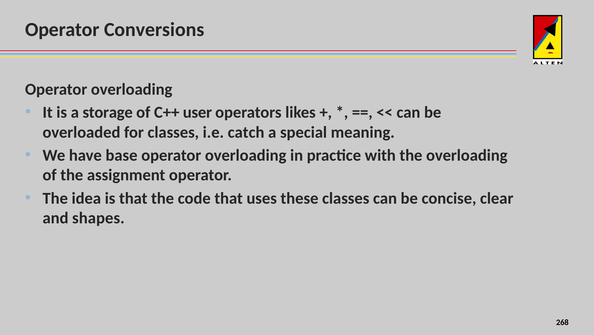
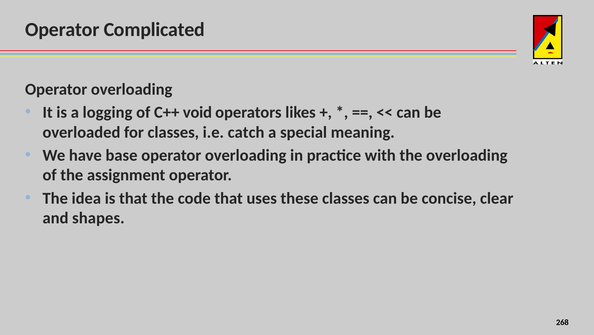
Conversions: Conversions -> Complicated
storage: storage -> logging
user: user -> void
